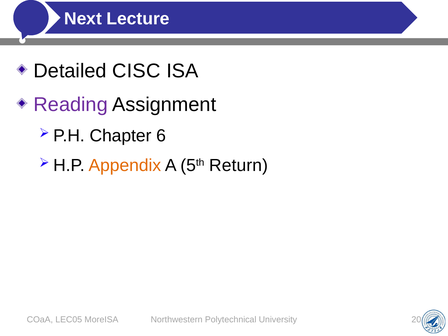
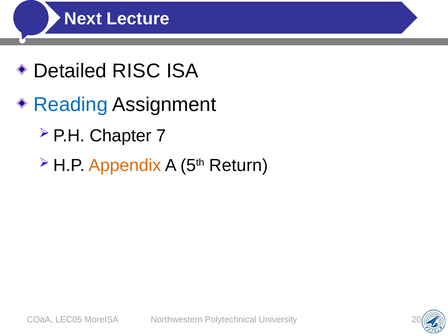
CISC: CISC -> RISC
Reading colour: purple -> blue
6: 6 -> 7
